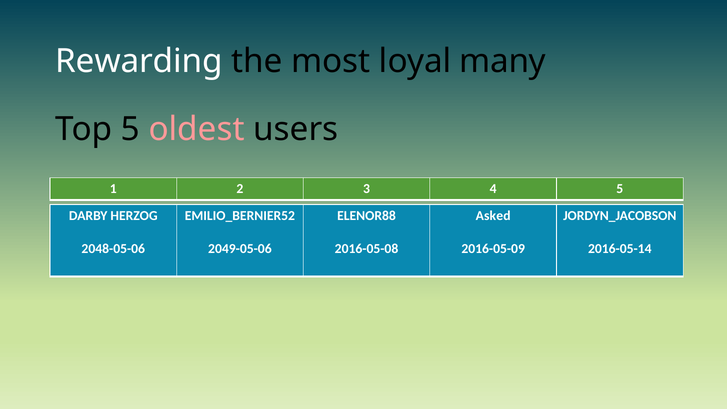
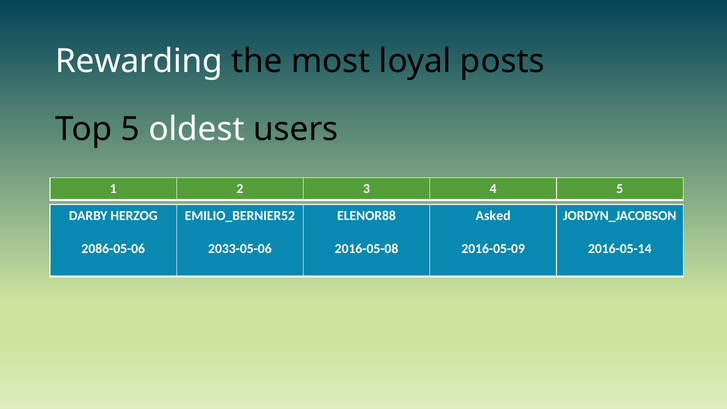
many: many -> posts
oldest colour: pink -> white
2048-05-06: 2048-05-06 -> 2086-05-06
2049-05-06: 2049-05-06 -> 2033-05-06
